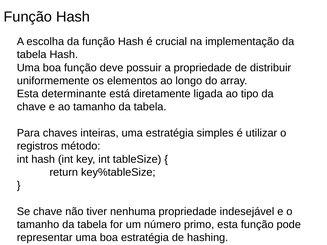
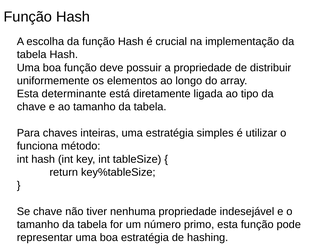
registros: registros -> funciona
